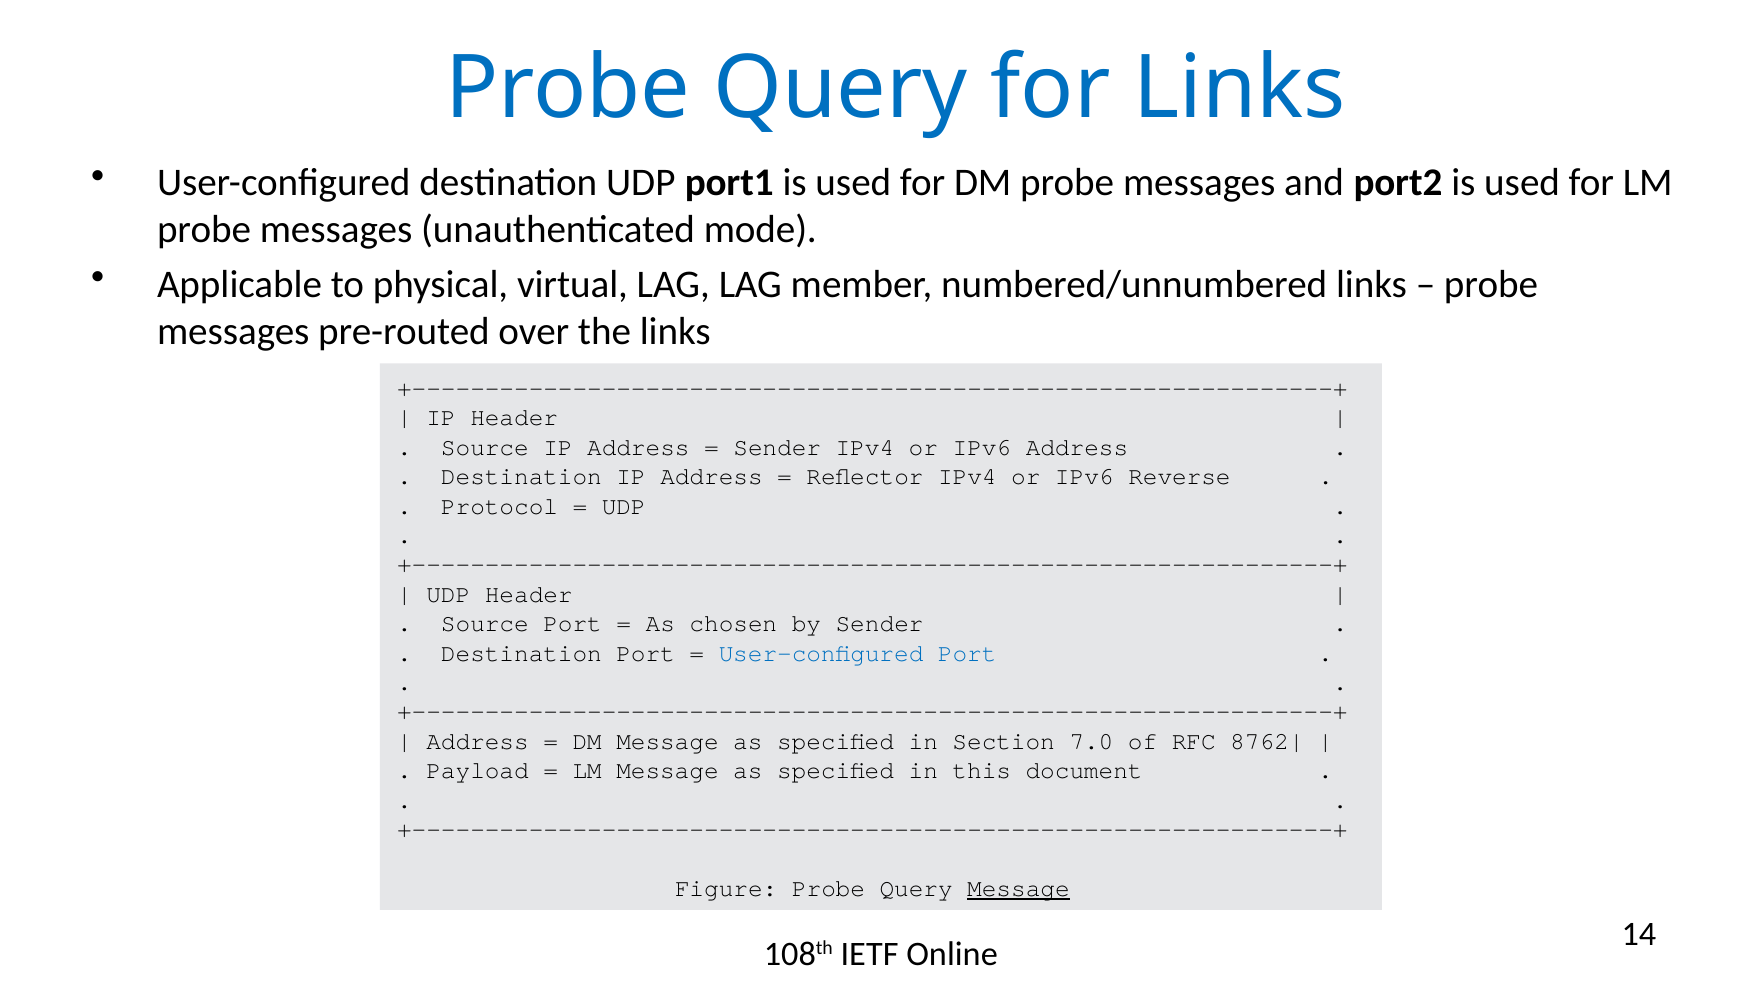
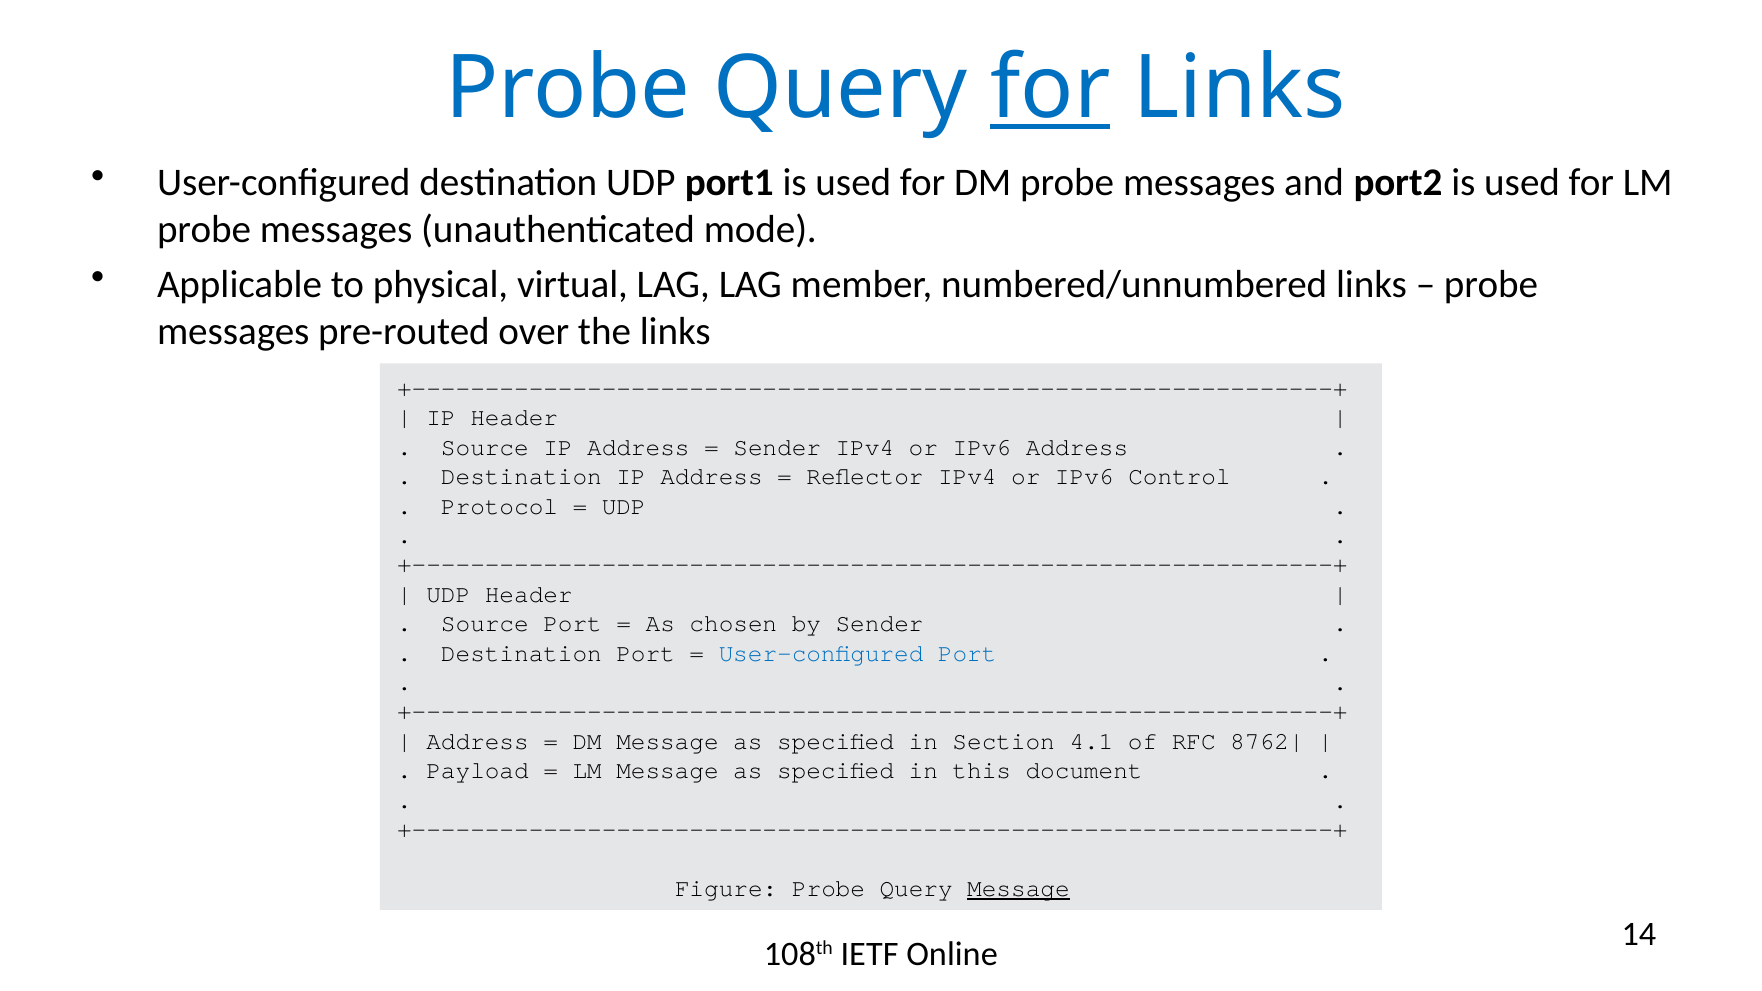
for at (1050, 89) underline: none -> present
Reverse: Reverse -> Control
7.0: 7.0 -> 4.1
